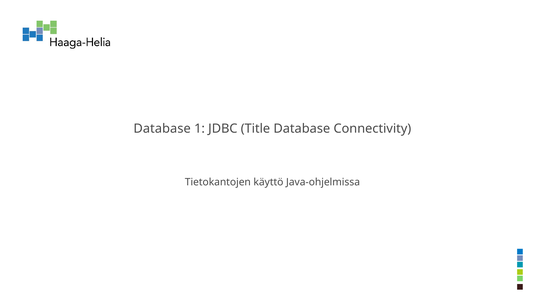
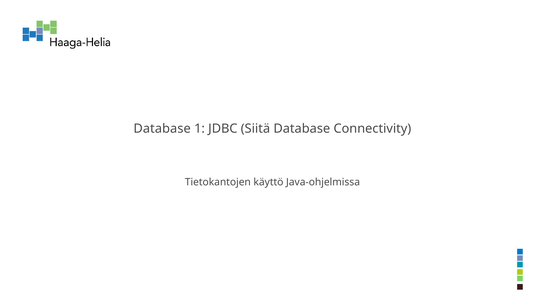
Title: Title -> Siitä
